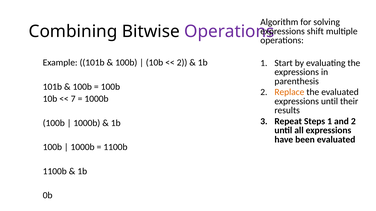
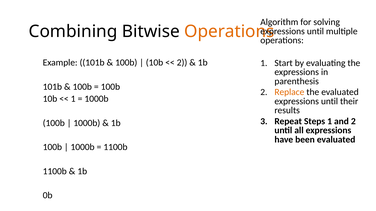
Operations at (229, 32) colour: purple -> orange
shift at (315, 31): shift -> until
7 at (73, 99): 7 -> 1
